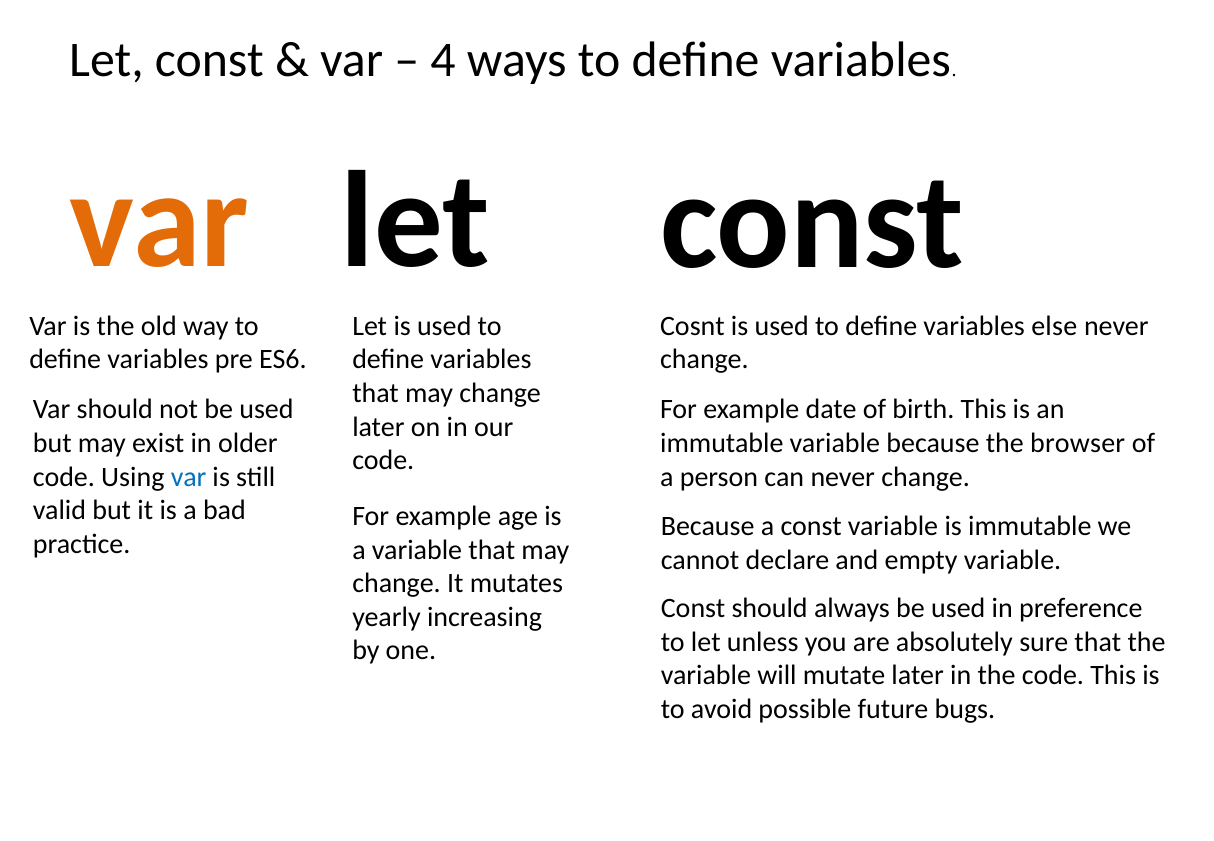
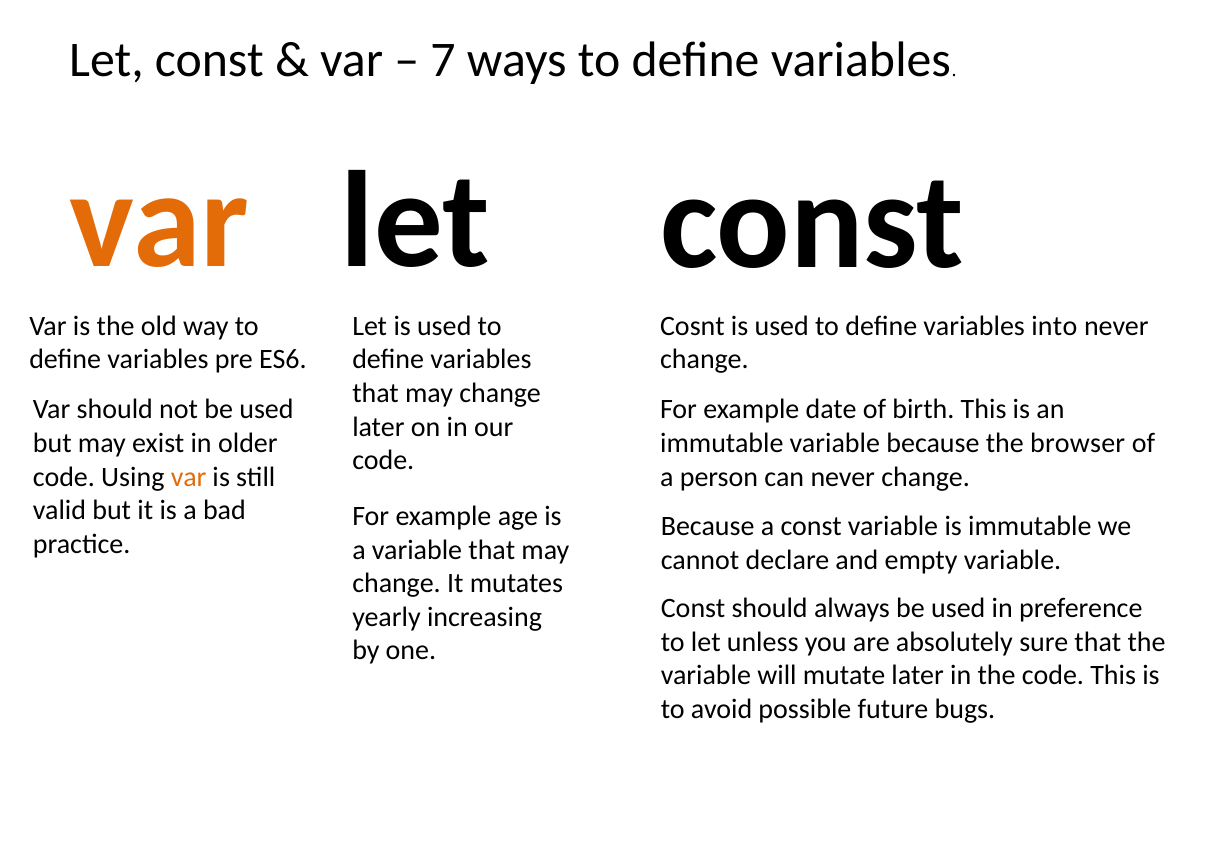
4: 4 -> 7
else: else -> into
var at (189, 477) colour: blue -> orange
